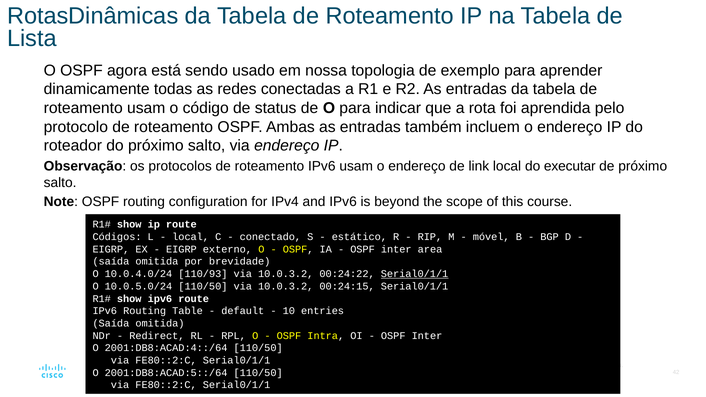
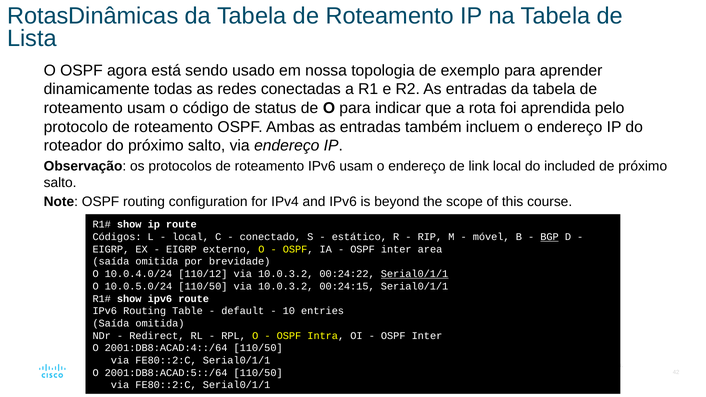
executar: executar -> included
BGP underline: none -> present
110/93: 110/93 -> 110/12
